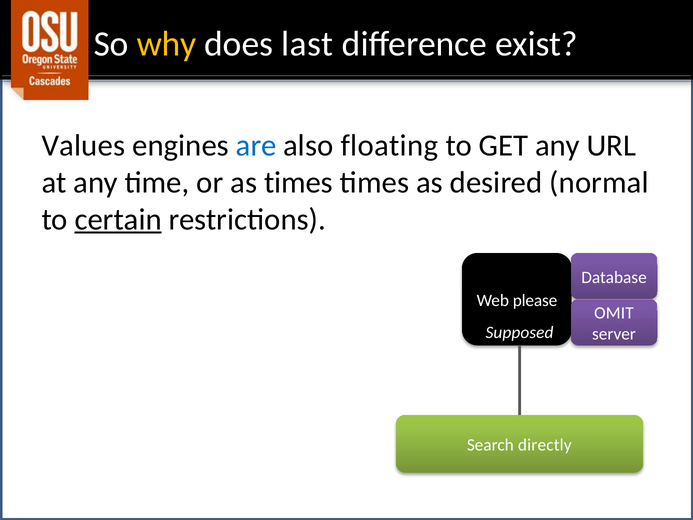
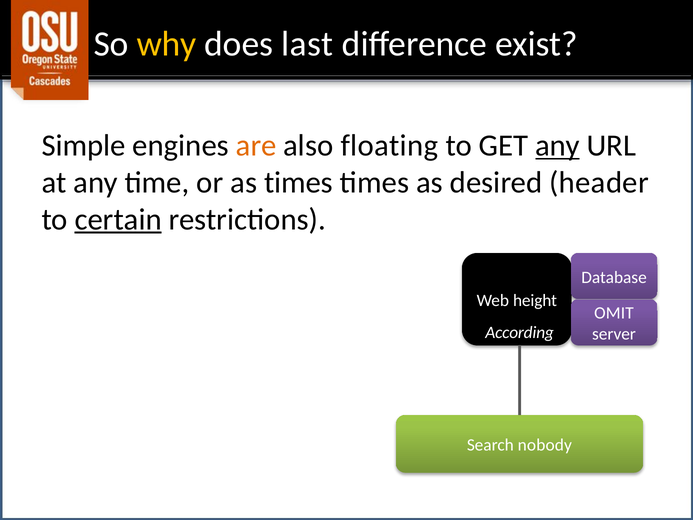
Values: Values -> Simple
are colour: blue -> orange
any at (558, 145) underline: none -> present
normal: normal -> header
please: please -> height
Supposed: Supposed -> According
directly: directly -> nobody
